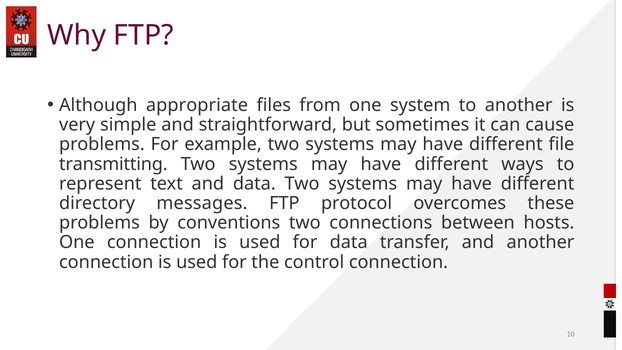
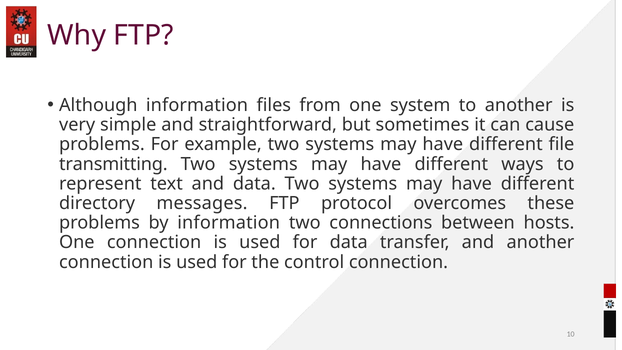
Although appropriate: appropriate -> information
by conventions: conventions -> information
